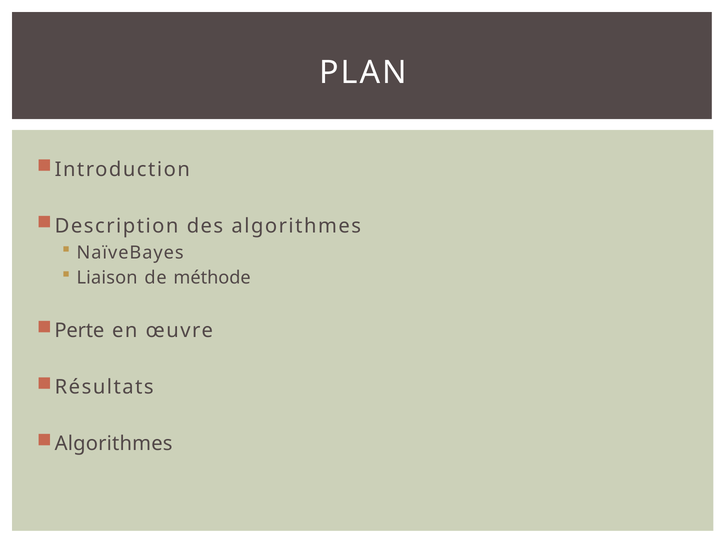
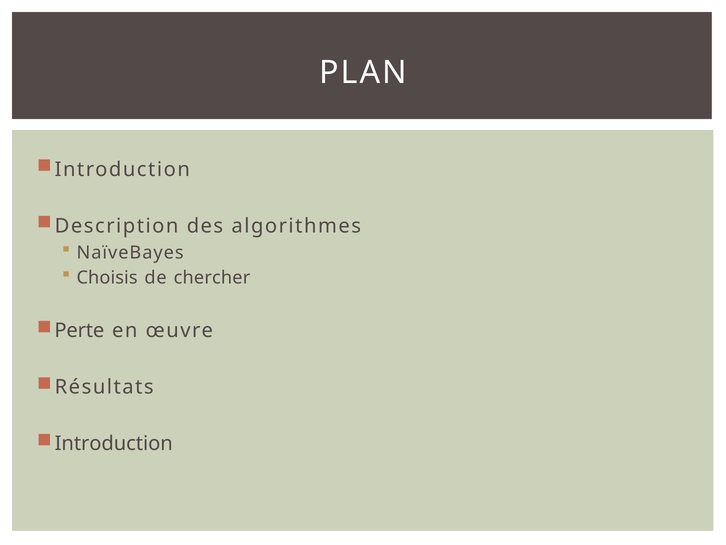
Liaison: Liaison -> Choisis
méthode: méthode -> chercher
Algorithmes at (114, 443): Algorithmes -> Introduction
